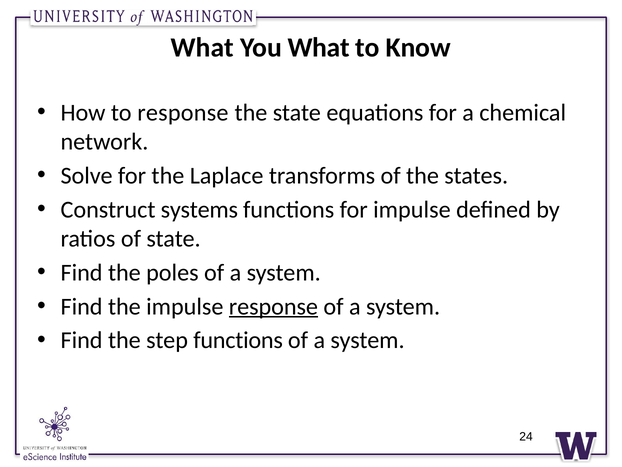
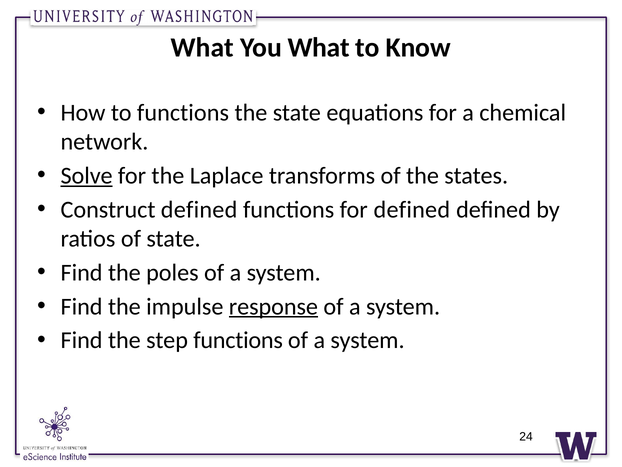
to response: response -> functions
Solve underline: none -> present
Construct systems: systems -> defined
for impulse: impulse -> defined
